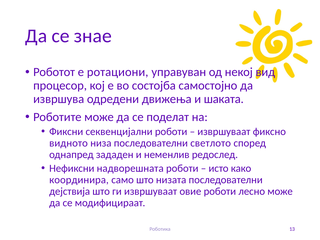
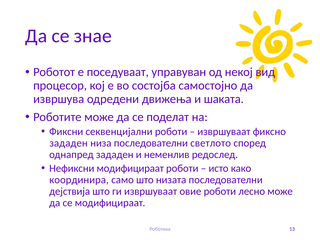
ротациони: ротациони -> поседуваат
видното at (69, 143): видното -> зададен
Нефиксни надворешната: надворешната -> модифицираат
